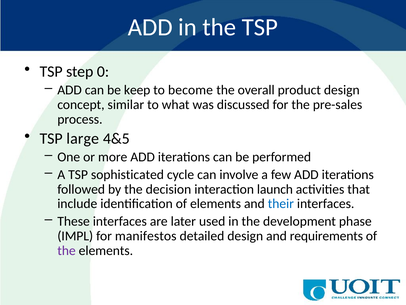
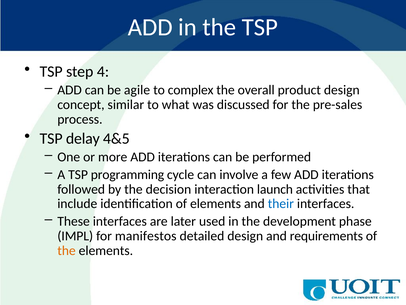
0: 0 -> 4
keep: keep -> agile
become: become -> complex
large: large -> delay
sophisticated: sophisticated -> programming
the at (67, 250) colour: purple -> orange
